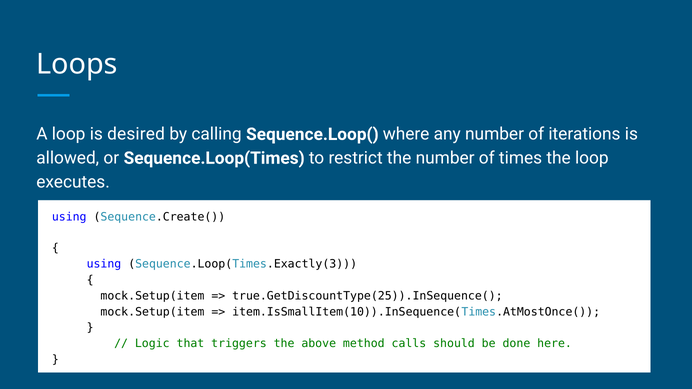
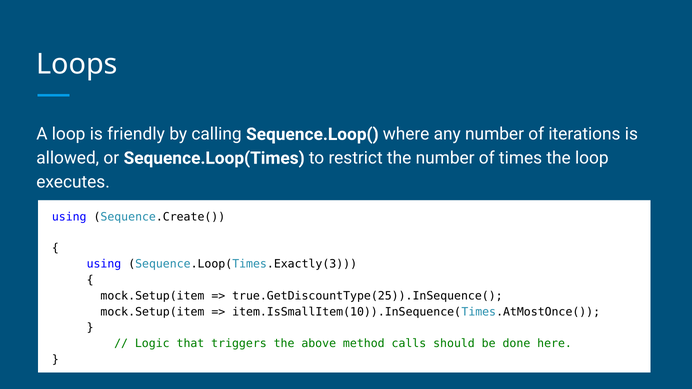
desired: desired -> friendly
